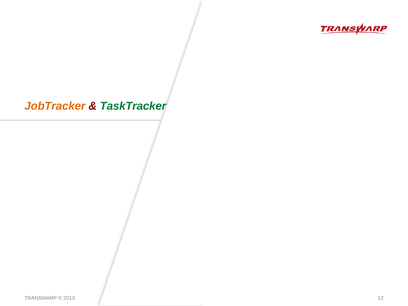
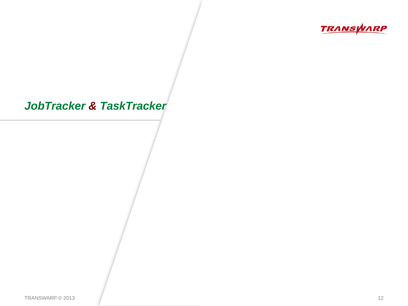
JobTracker colour: orange -> green
